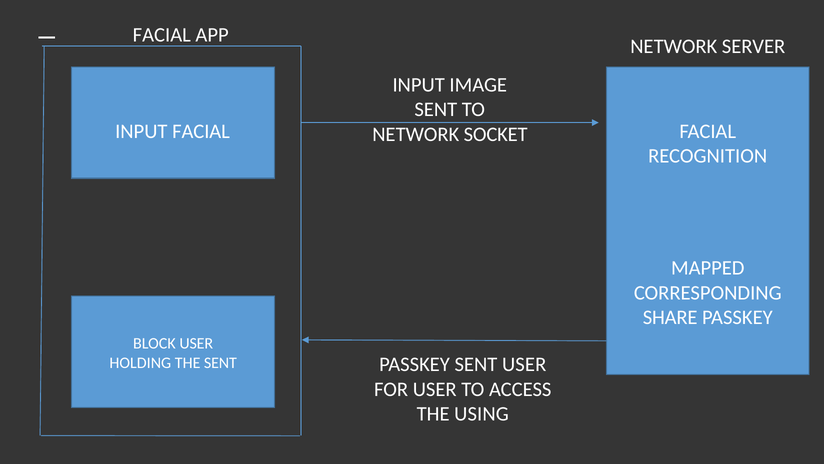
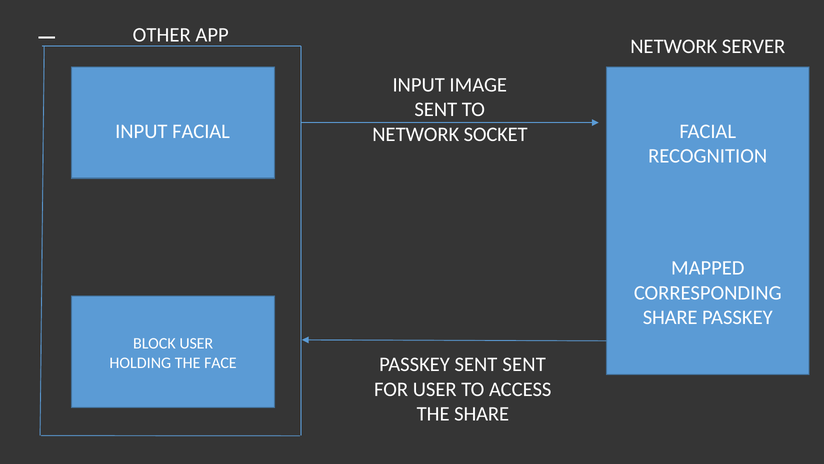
FACIAL at (162, 35): FACIAL -> OTHER
SENT USER: USER -> SENT
THE SENT: SENT -> FACE
THE USING: USING -> SHARE
